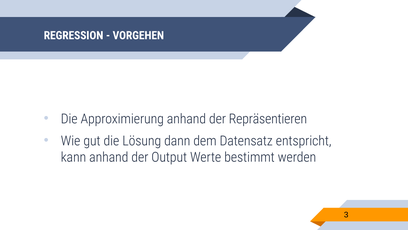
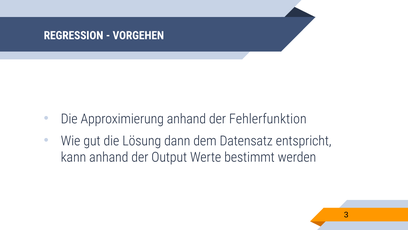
Repräsentieren: Repräsentieren -> Fehlerfunktion
